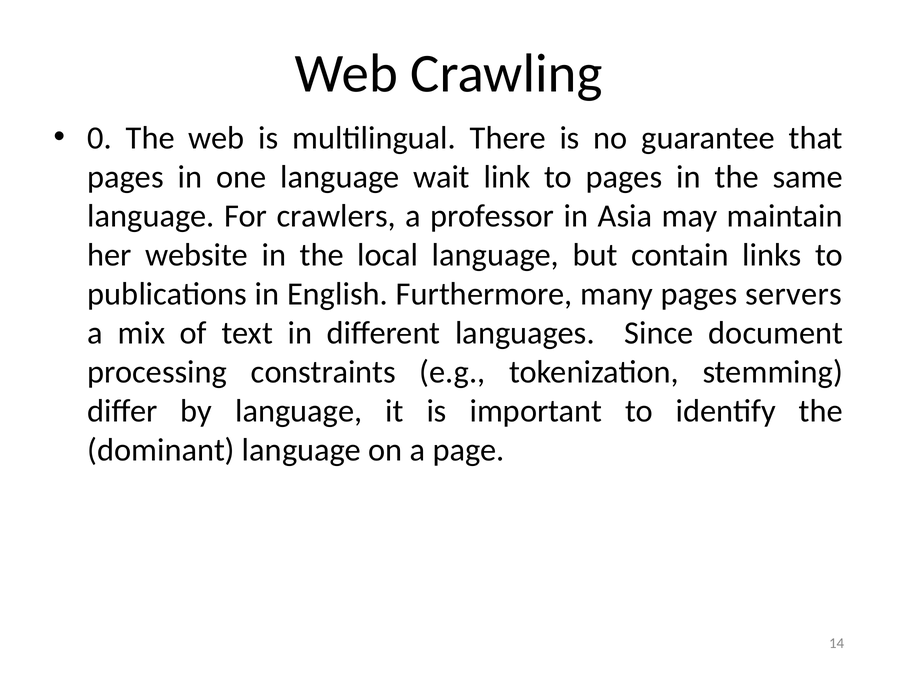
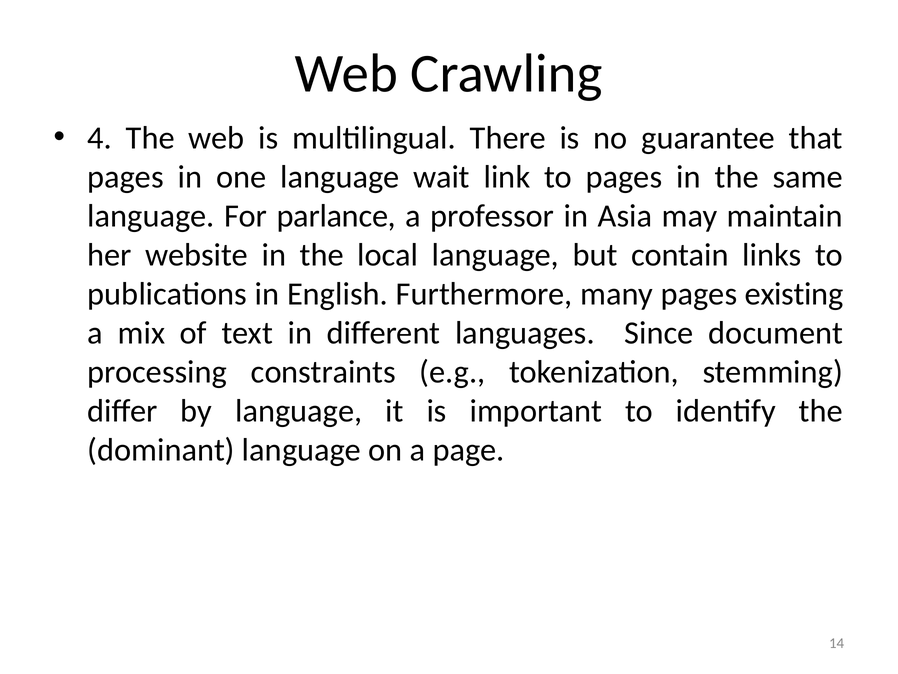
0: 0 -> 4
crawlers: crawlers -> parlance
servers: servers -> existing
